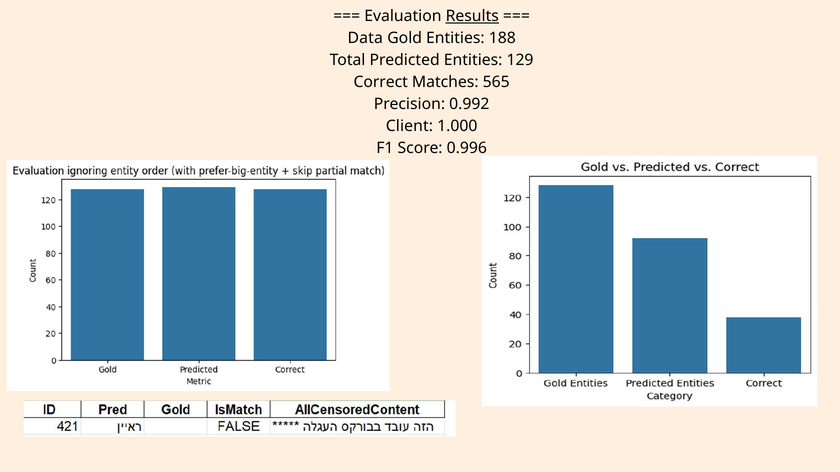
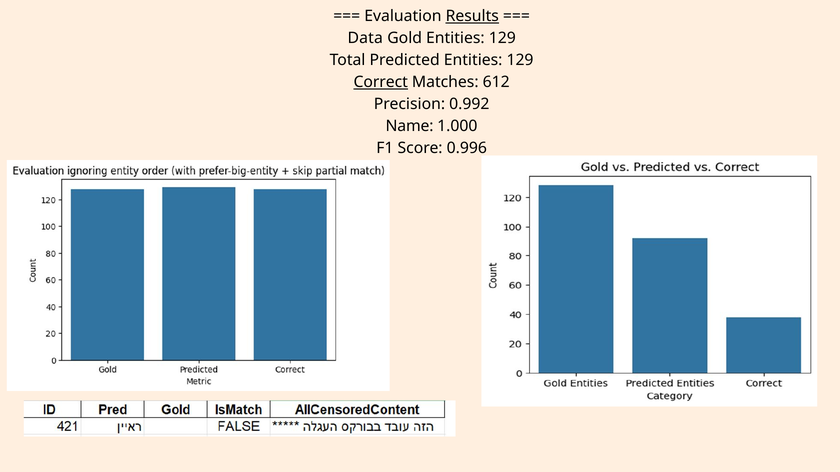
Gold Entities 188: 188 -> 129
Correct underline: none -> present
565: 565 -> 612
Client: Client -> Name
